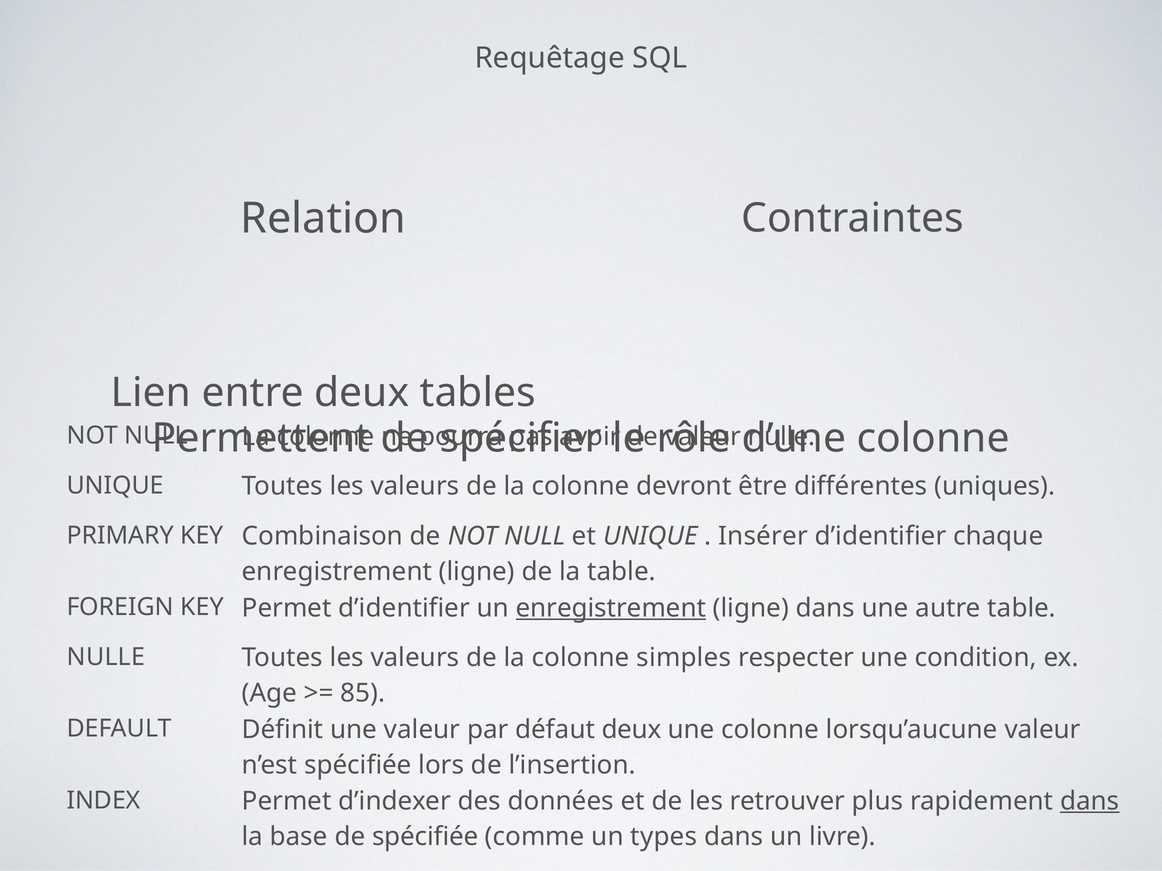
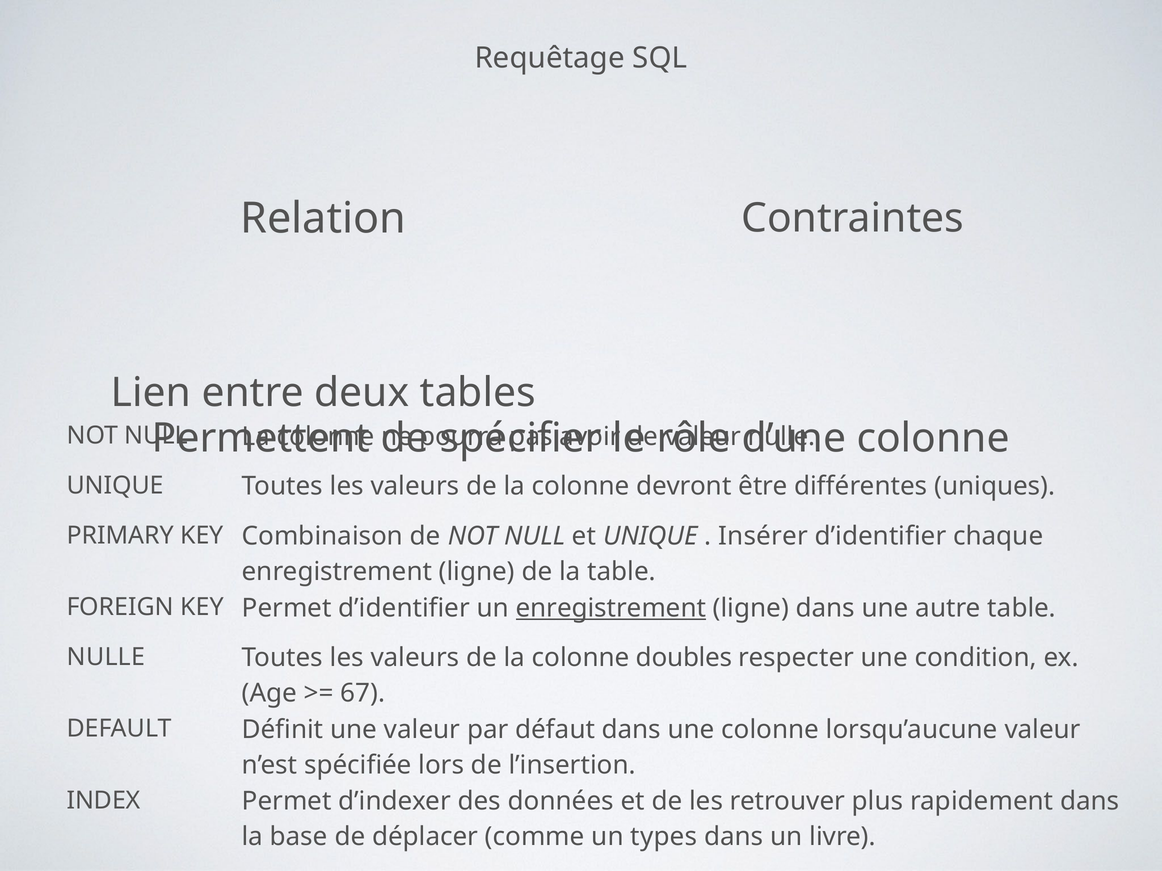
simples: simples -> doubles
85: 85 -> 67
défaut deux: deux -> dans
dans at (1090, 802) underline: present -> none
de spécifiée: spécifiée -> déplacer
